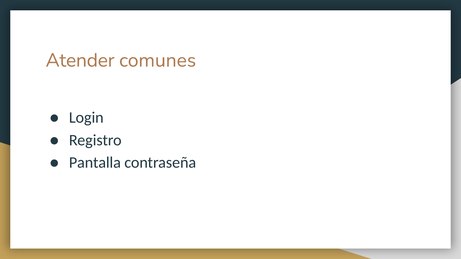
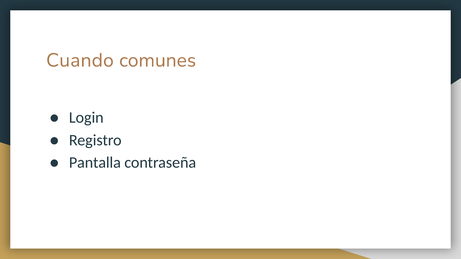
Atender: Atender -> Cuando
